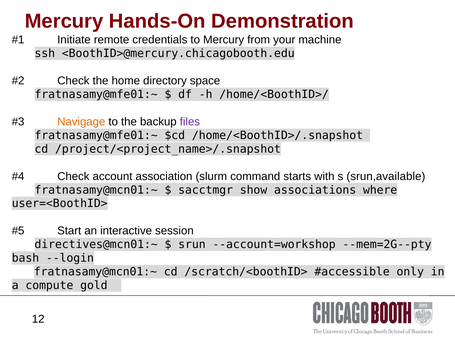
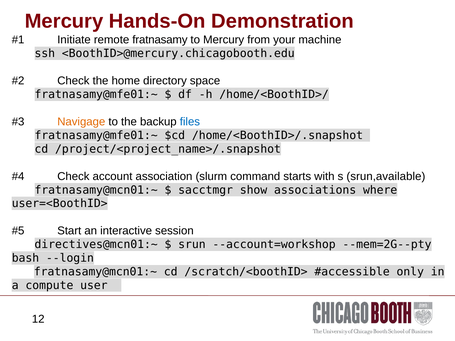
credentials: credentials -> fratnasamy
files colour: purple -> blue
gold: gold -> user
